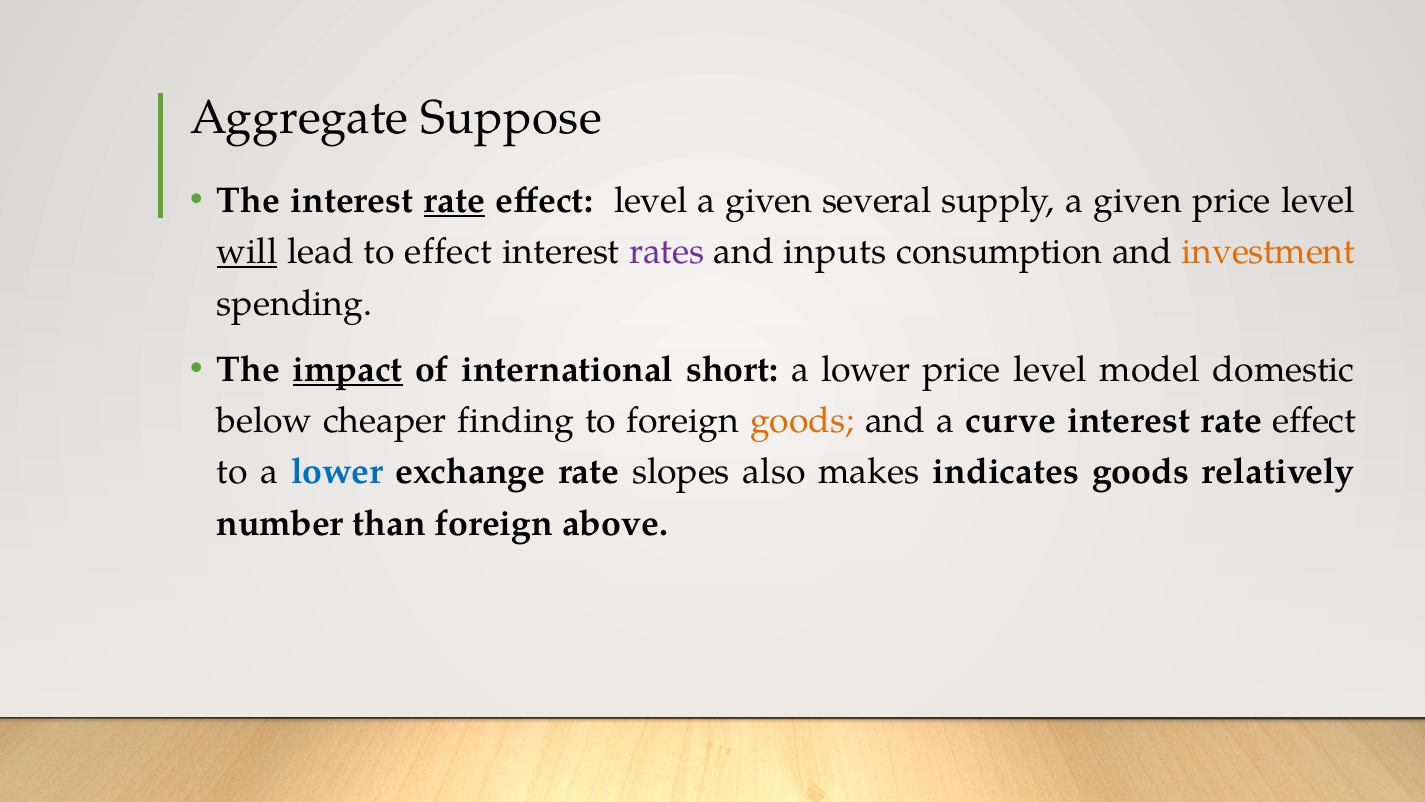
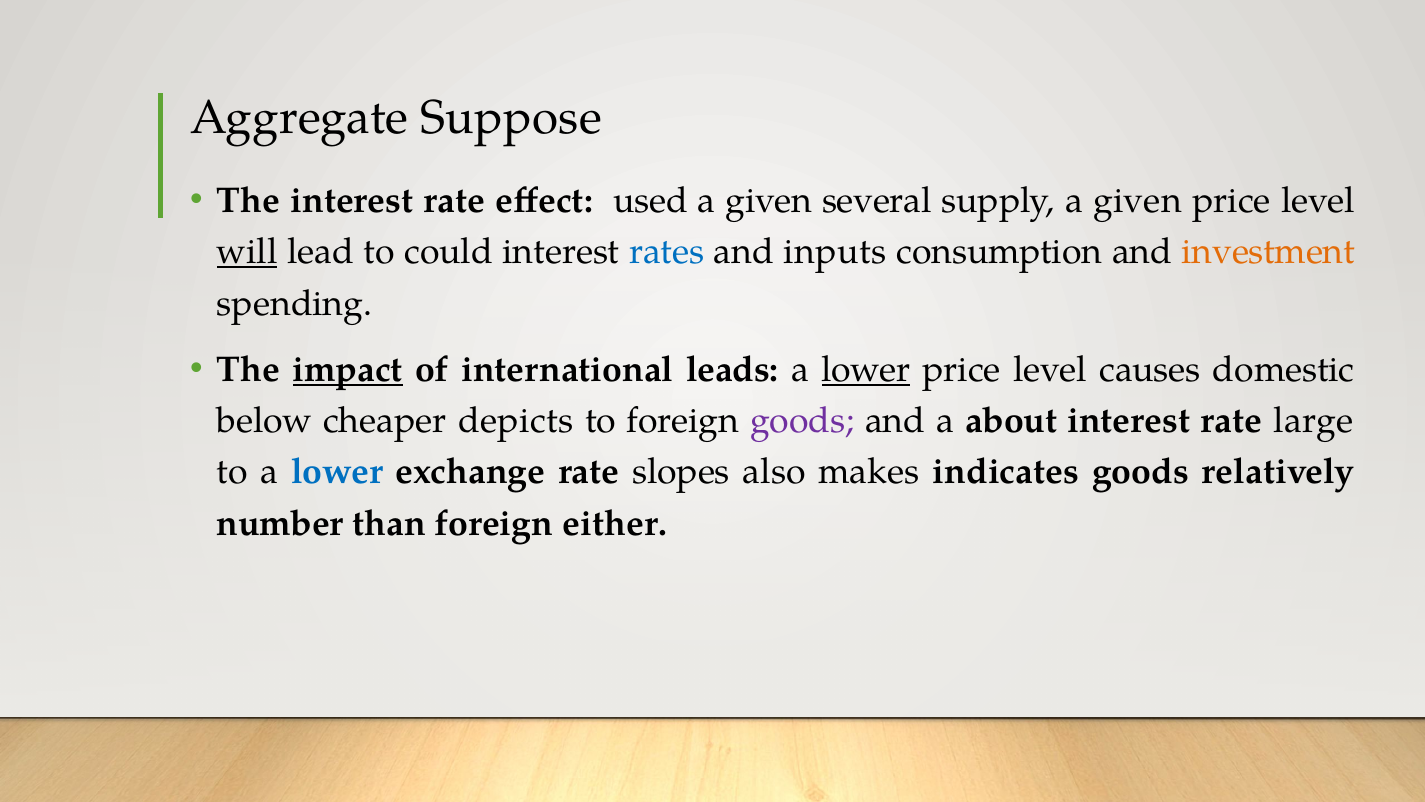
rate at (454, 201) underline: present -> none
effect level: level -> used
to effect: effect -> could
rates colour: purple -> blue
short: short -> leads
lower at (866, 369) underline: none -> present
model: model -> causes
finding: finding -> depicts
goods at (802, 421) colour: orange -> purple
curve: curve -> about
effect at (1314, 421): effect -> large
above: above -> either
